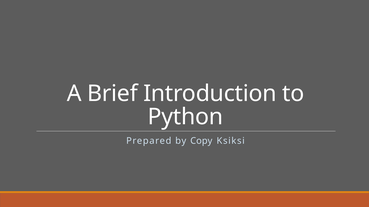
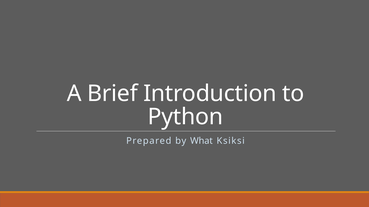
Copy: Copy -> What
